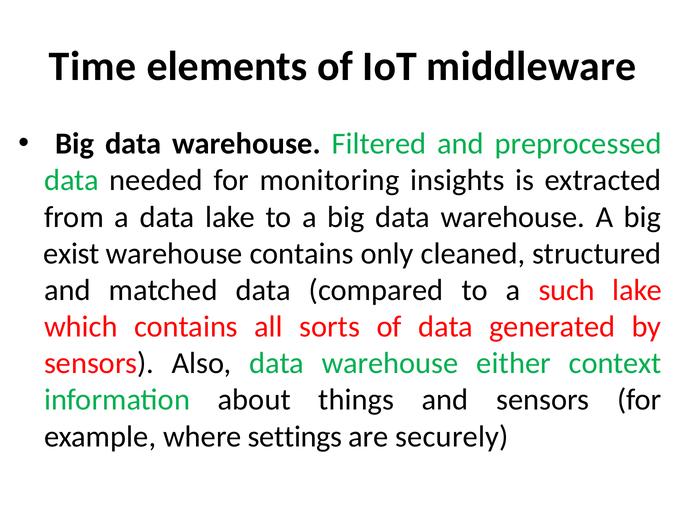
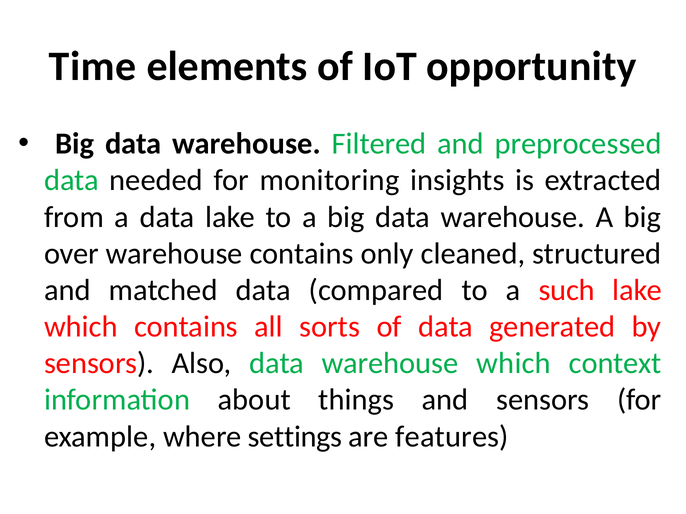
middleware: middleware -> opportunity
exist: exist -> over
warehouse either: either -> which
securely: securely -> features
